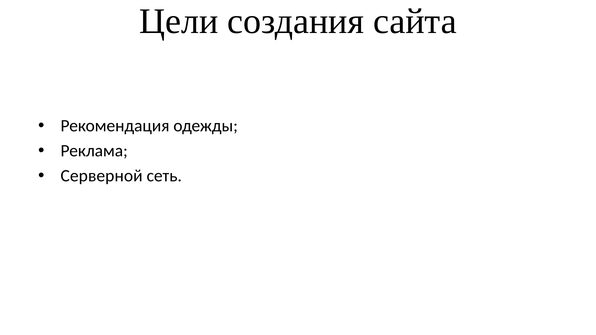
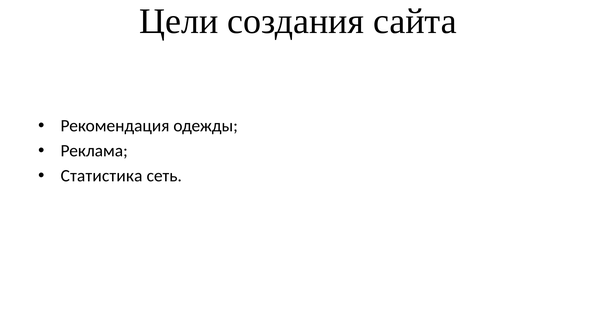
Серверной: Серверной -> Статистика
